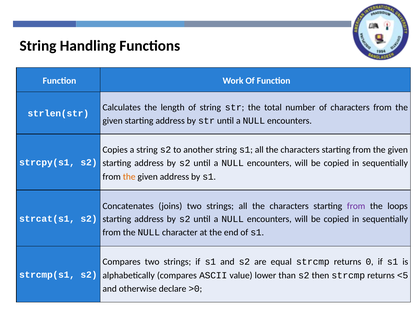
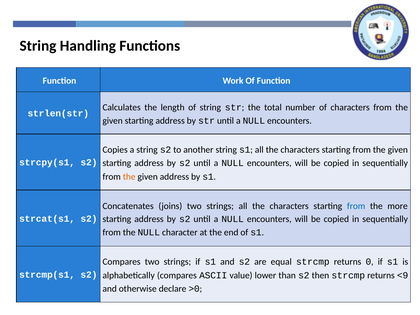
from at (356, 206) colour: purple -> blue
loops: loops -> more
<5: <5 -> <9
